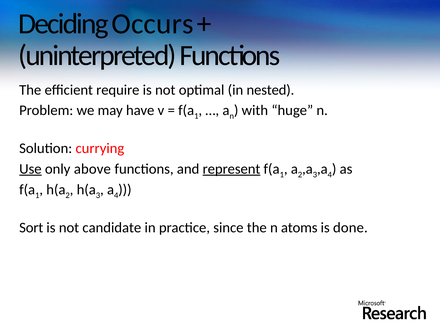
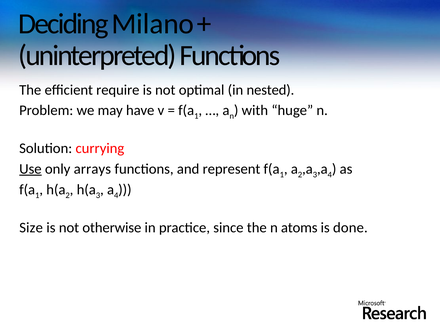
Occurs: Occurs -> Milano
above: above -> arrays
represent underline: present -> none
Sort: Sort -> Size
candidate: candidate -> otherwise
